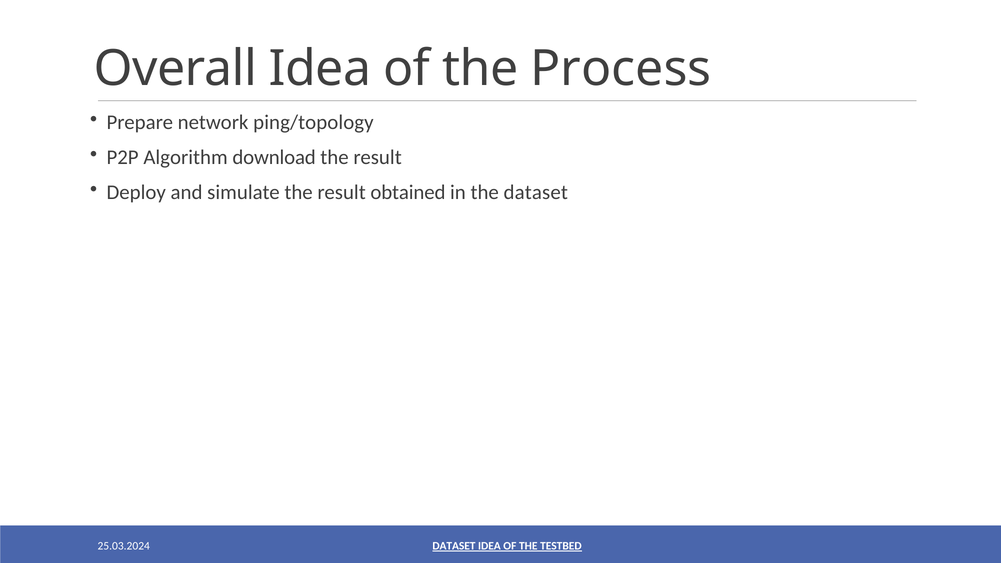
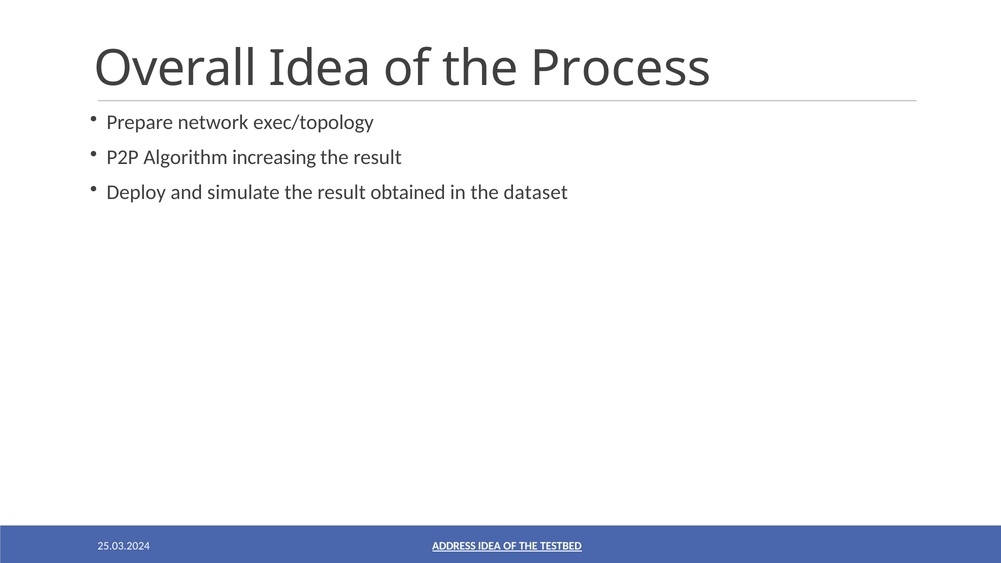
ping/topology: ping/topology -> exec/topology
download: download -> increasing
25.03.2024 DATASET: DATASET -> ADDRESS
